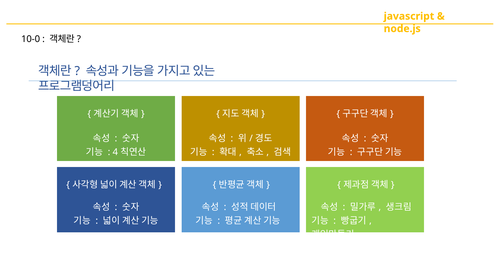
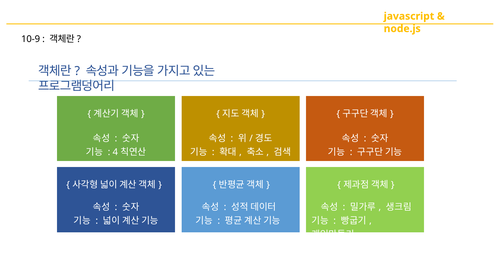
10-0: 10-0 -> 10-9
